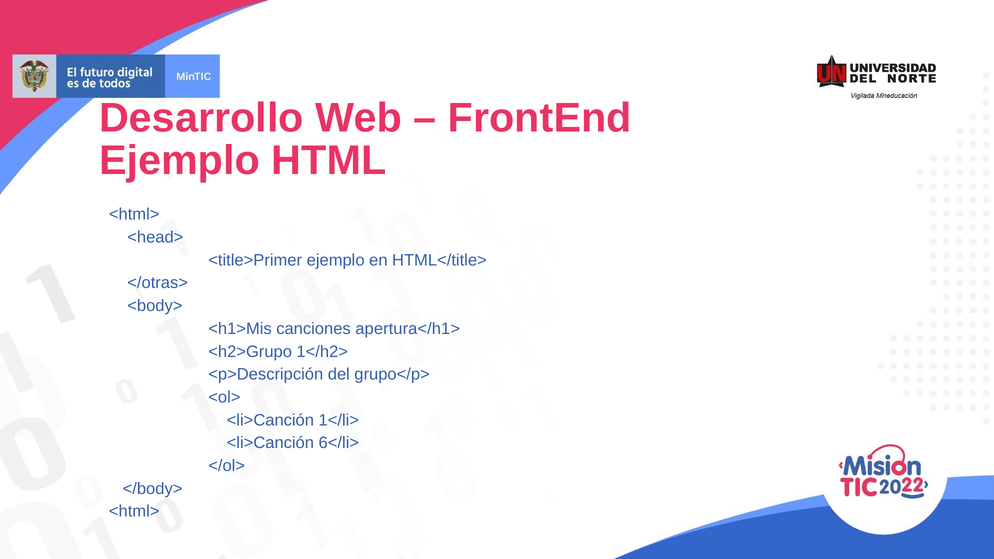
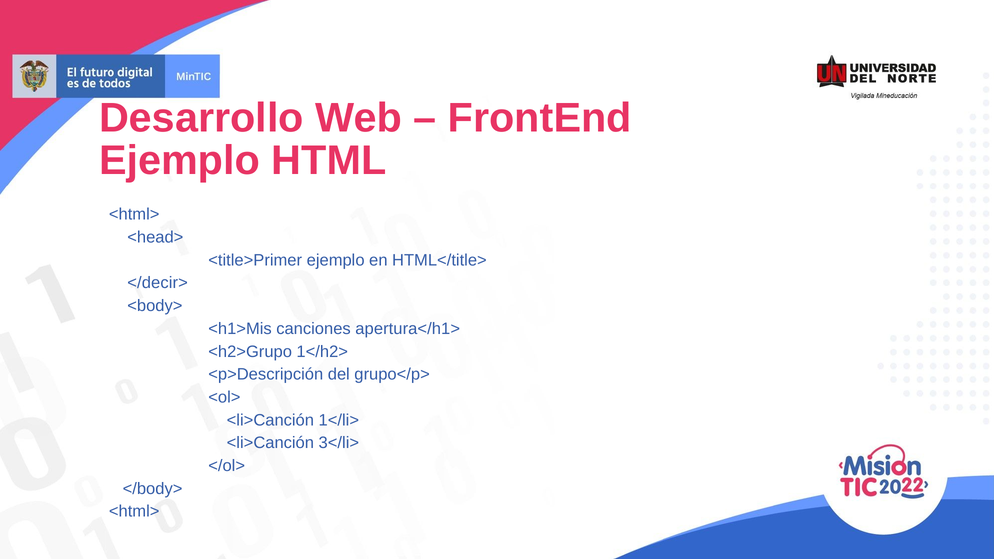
</otras>: </otras> -> </decir>
6</li>: 6</li> -> 3</li>
